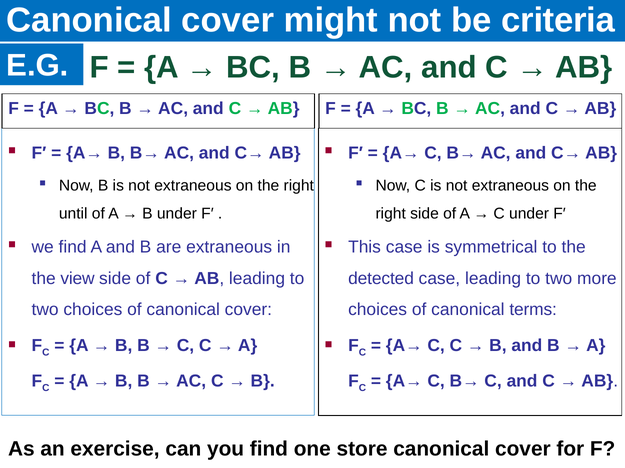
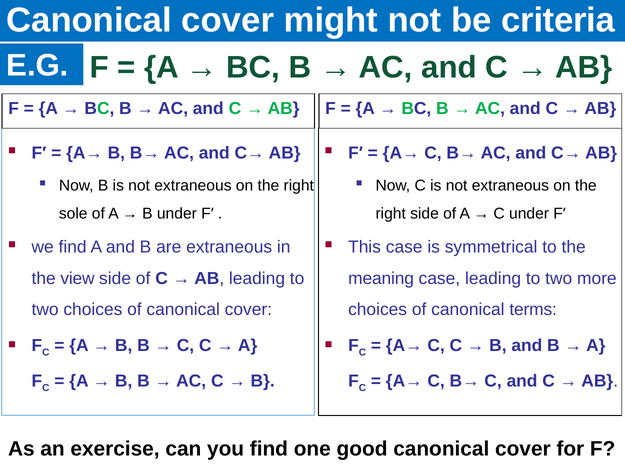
until: until -> sole
detected: detected -> meaning
store: store -> good
